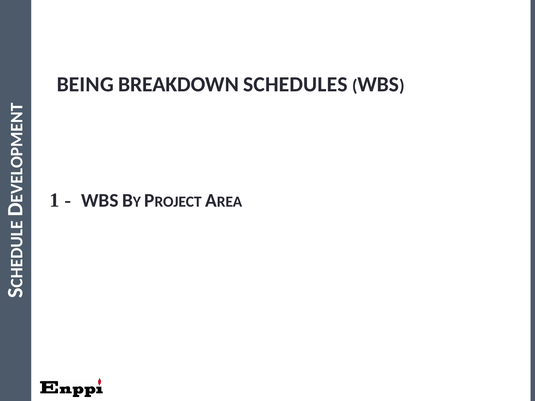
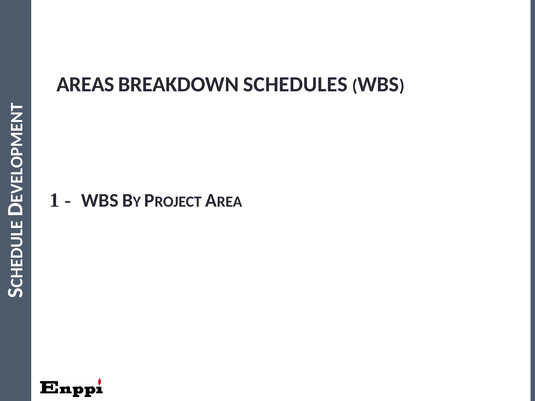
BEING: BEING -> AREAS
